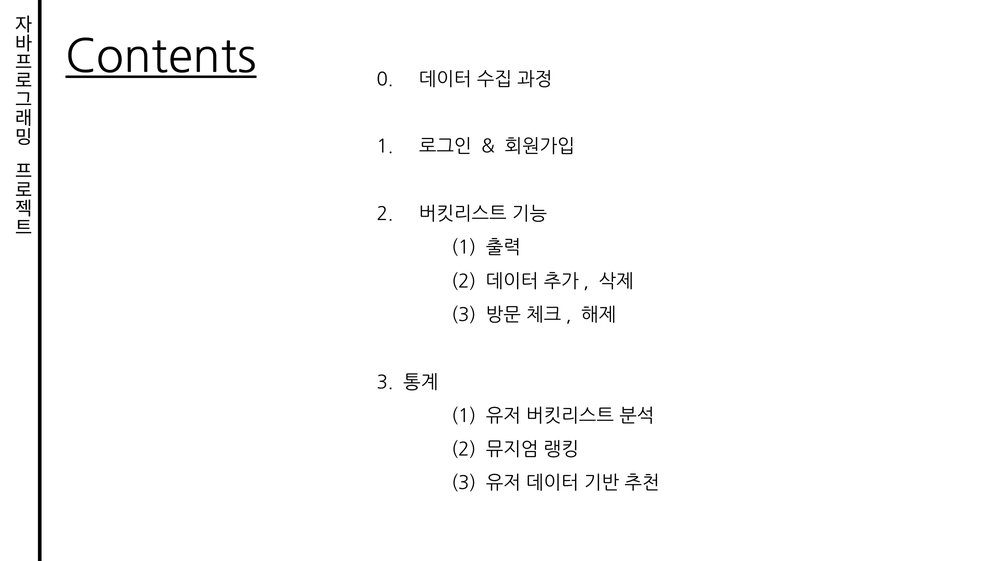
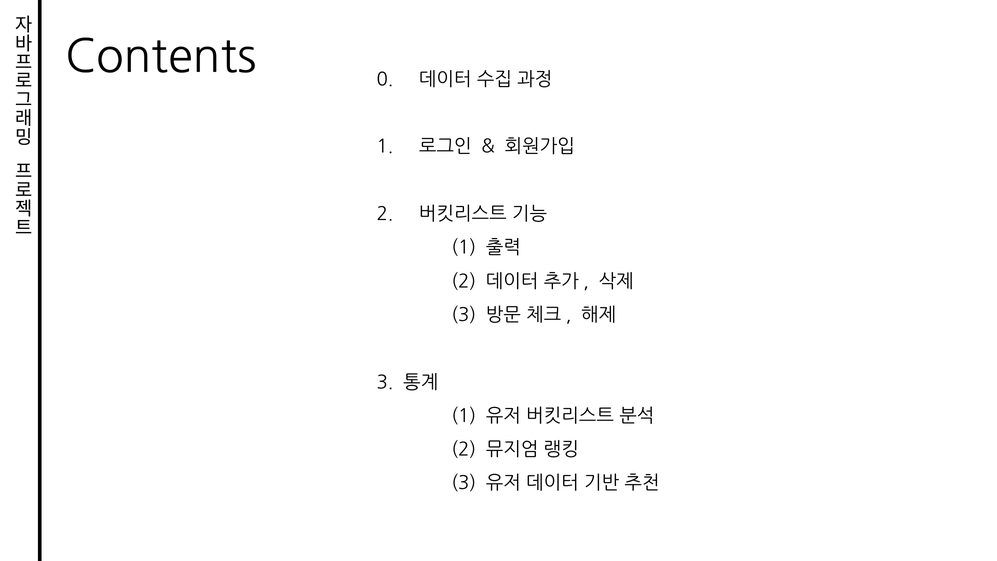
Contents underline: present -> none
